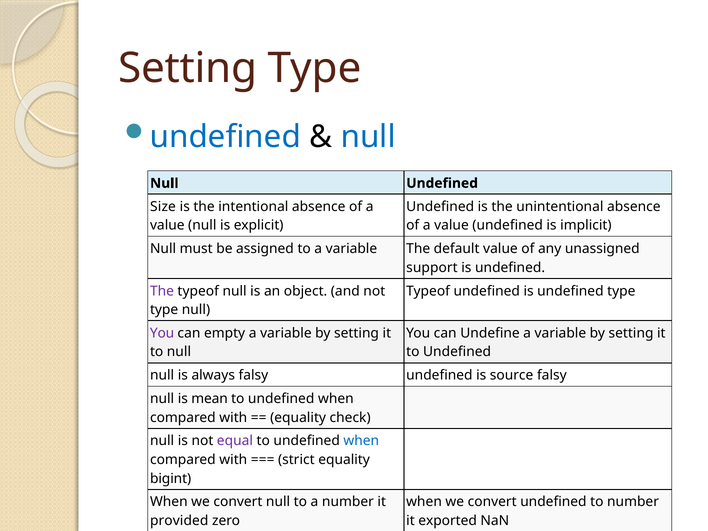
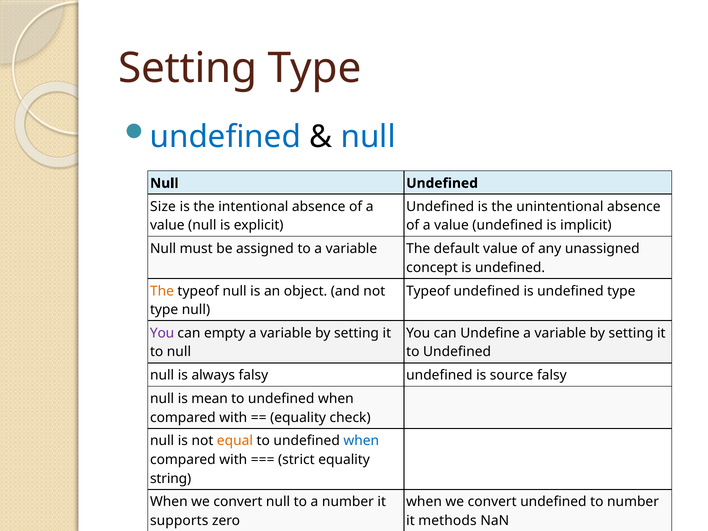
support: support -> concept
The at (162, 291) colour: purple -> orange
equal colour: purple -> orange
bigint: bigint -> string
provided: provided -> supports
exported: exported -> methods
